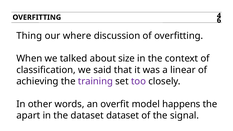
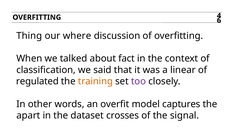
size: size -> fact
achieving: achieving -> regulated
training colour: purple -> orange
happens: happens -> captures
dataset dataset: dataset -> crosses
